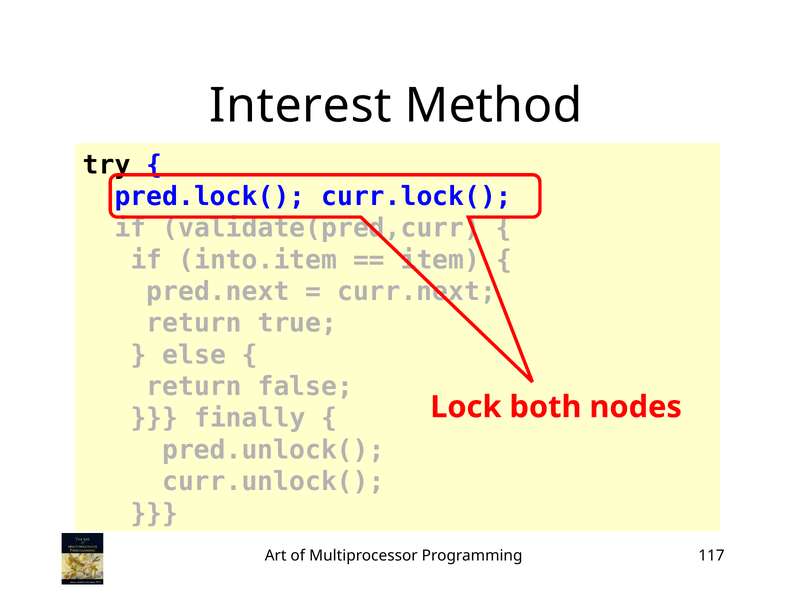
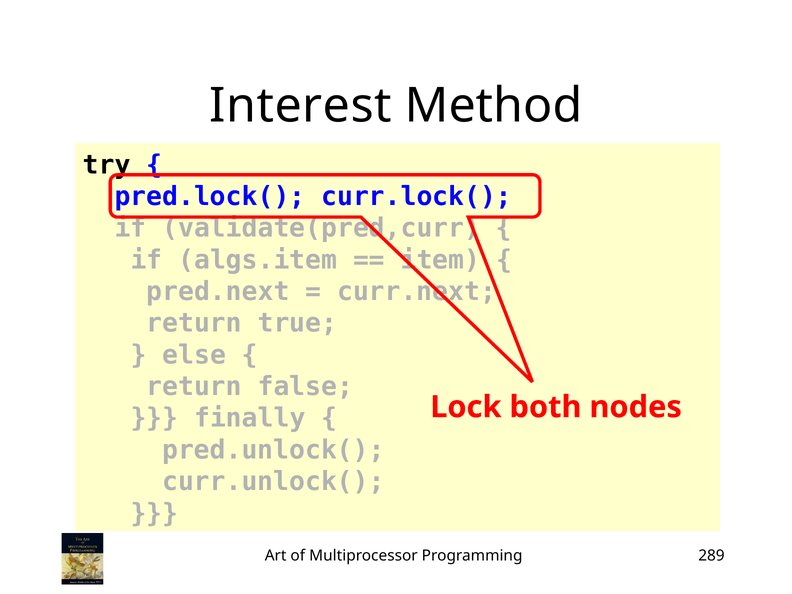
into.item: into.item -> algs.item
117: 117 -> 289
